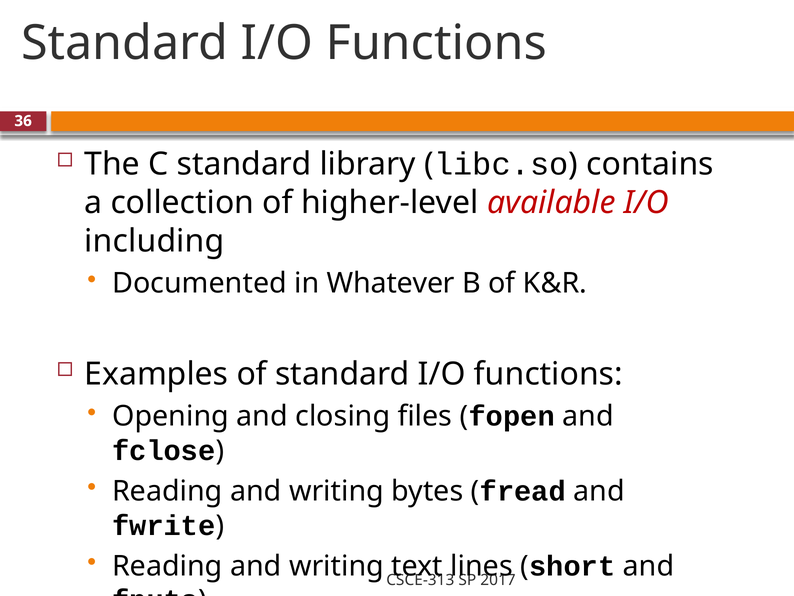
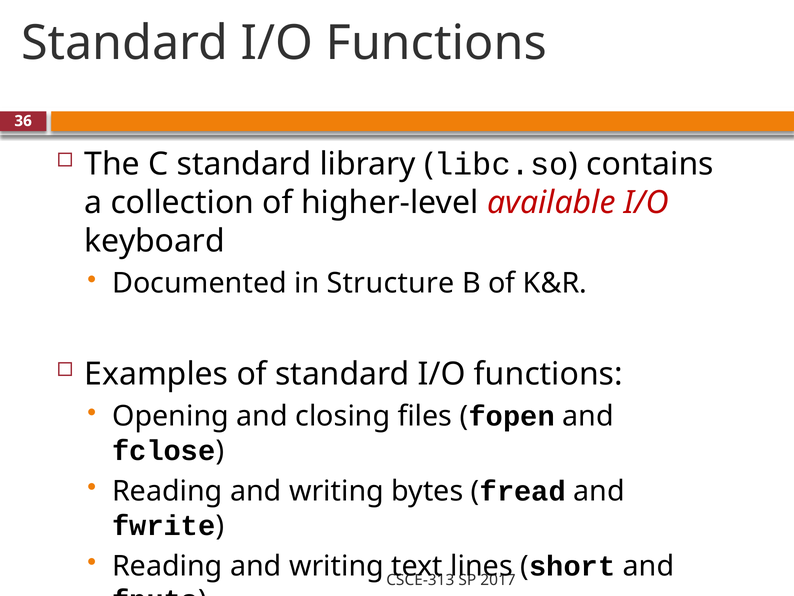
including: including -> keyboard
Whatever: Whatever -> Structure
